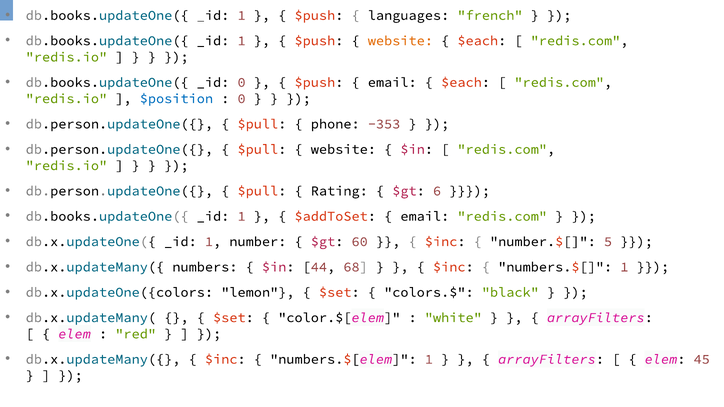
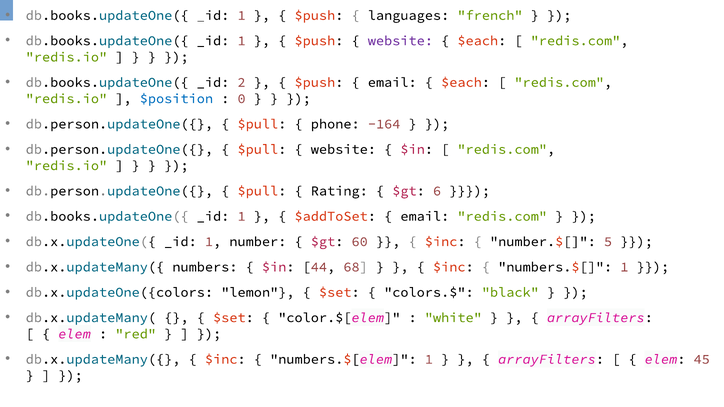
website at (400, 41) colour: orange -> purple
_id 0: 0 -> 2
-353: -353 -> -164
